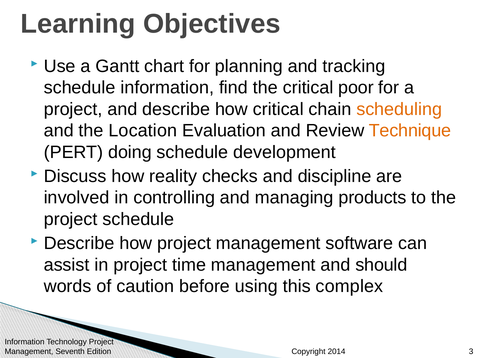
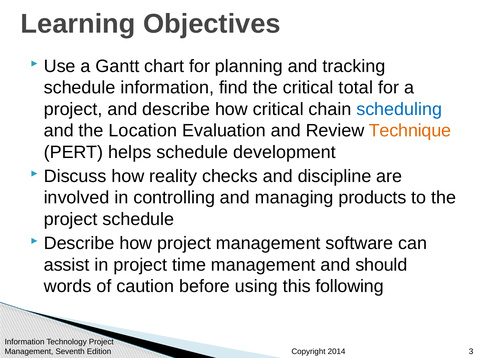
poor: poor -> total
scheduling colour: orange -> blue
doing: doing -> helps
complex: complex -> following
